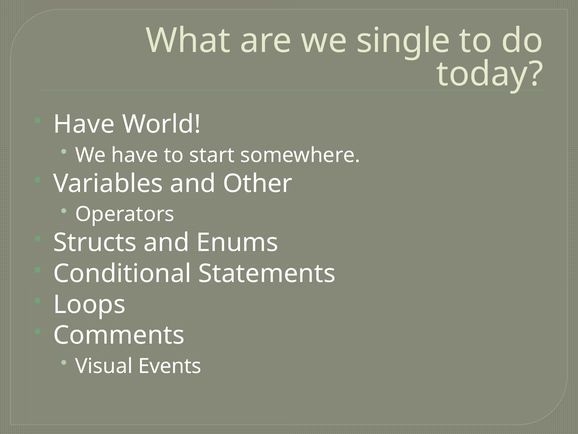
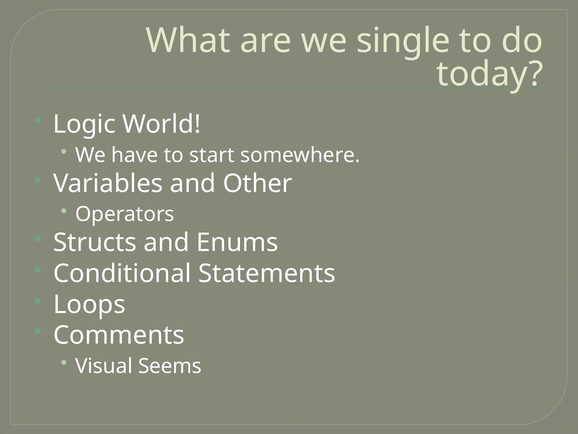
Have at (84, 124): Have -> Logic
Events: Events -> Seems
